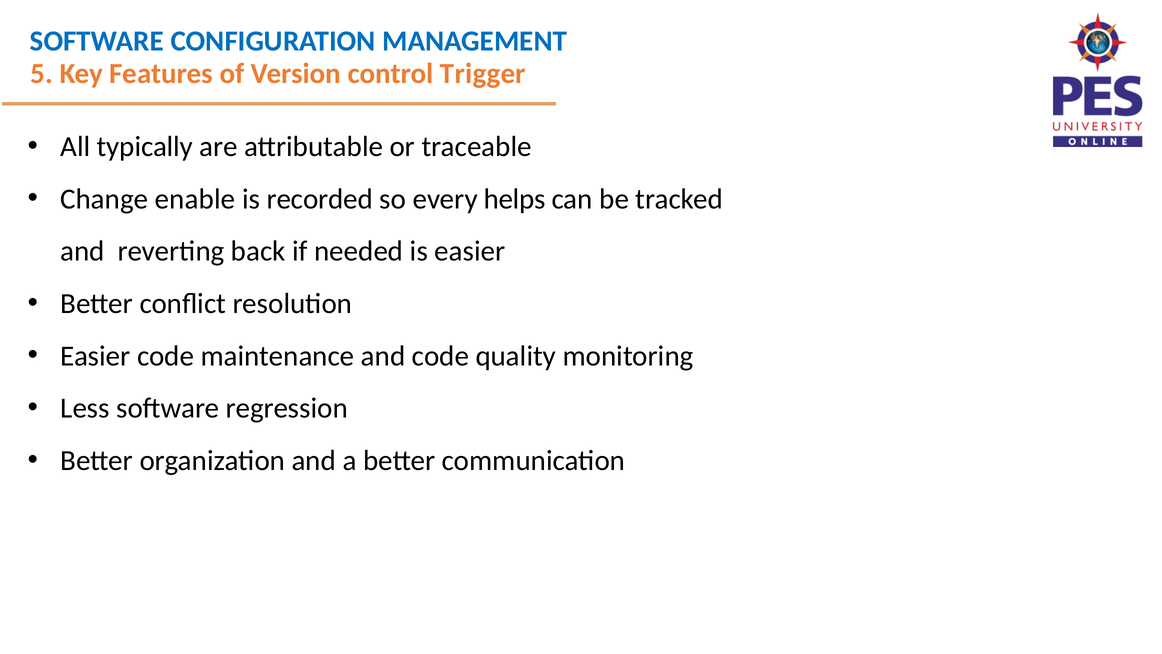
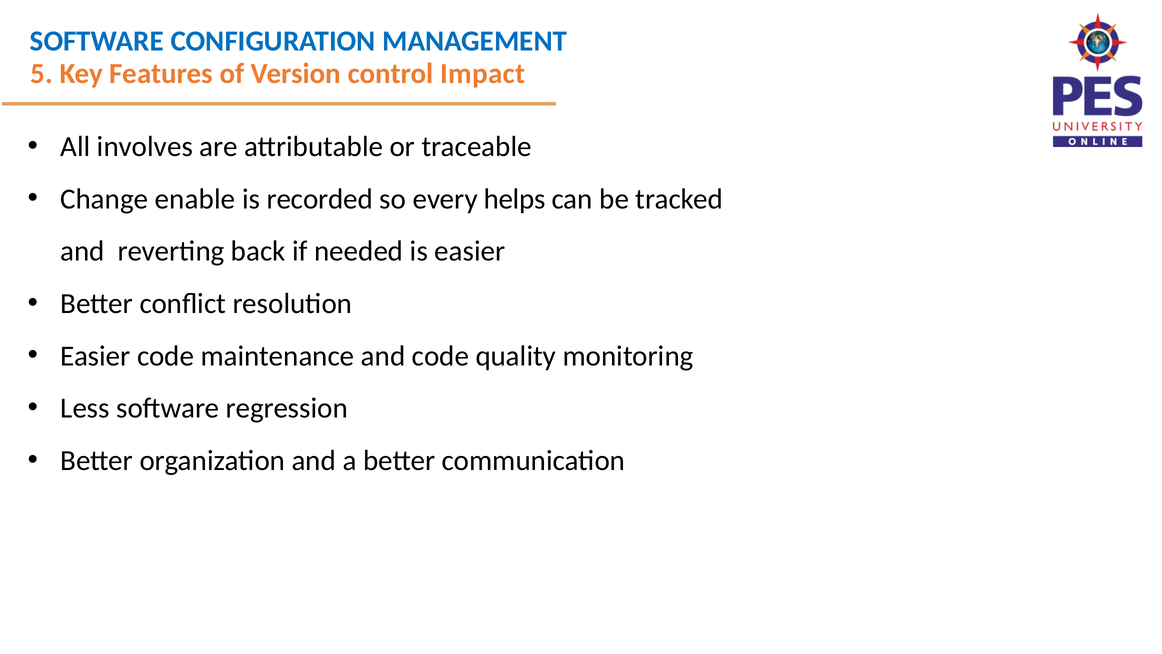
Trigger: Trigger -> Impact
typically: typically -> involves
